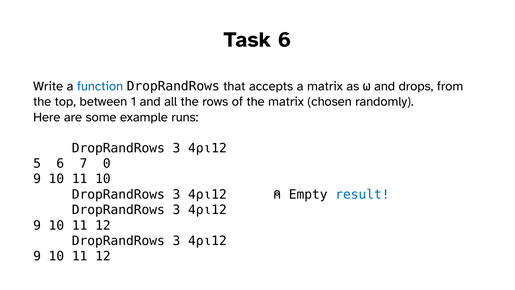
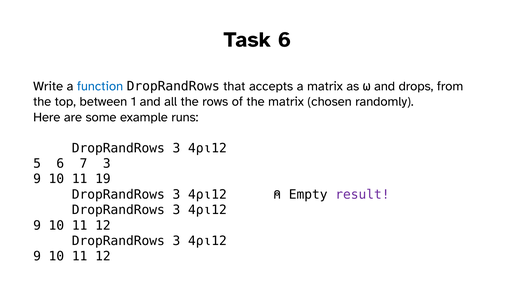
7 0: 0 -> 3
11 10: 10 -> 19
result colour: blue -> purple
